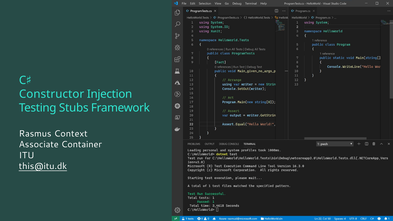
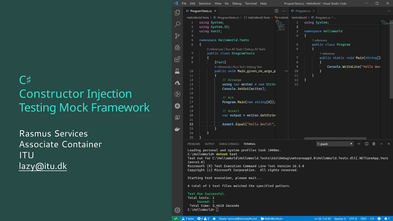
Stubs: Stubs -> Mock
Context: Context -> Services
this@itu.dk: this@itu.dk -> lazy@itu.dk
